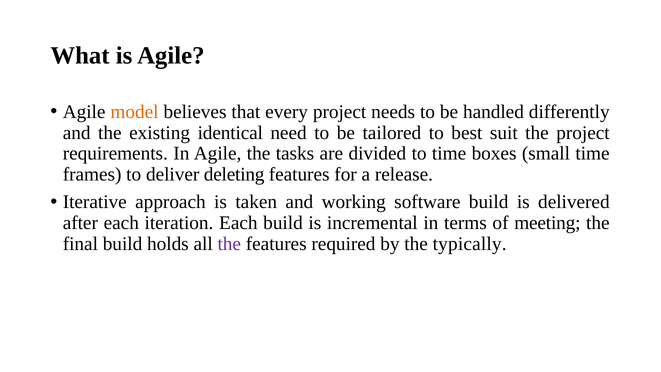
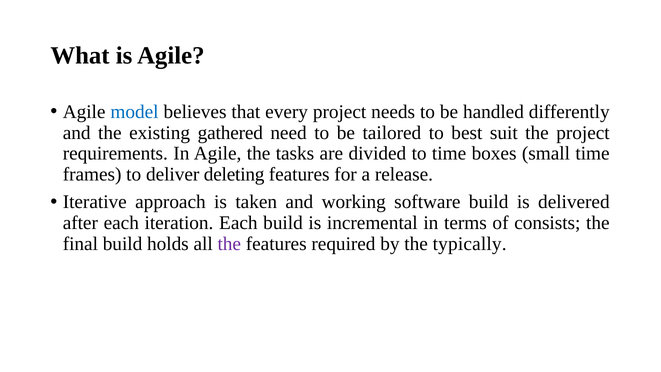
model colour: orange -> blue
identical: identical -> gathered
meeting: meeting -> consists
